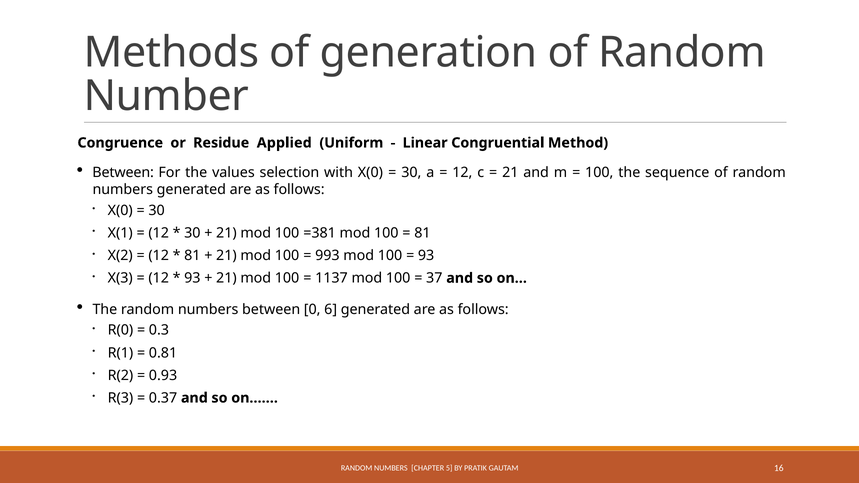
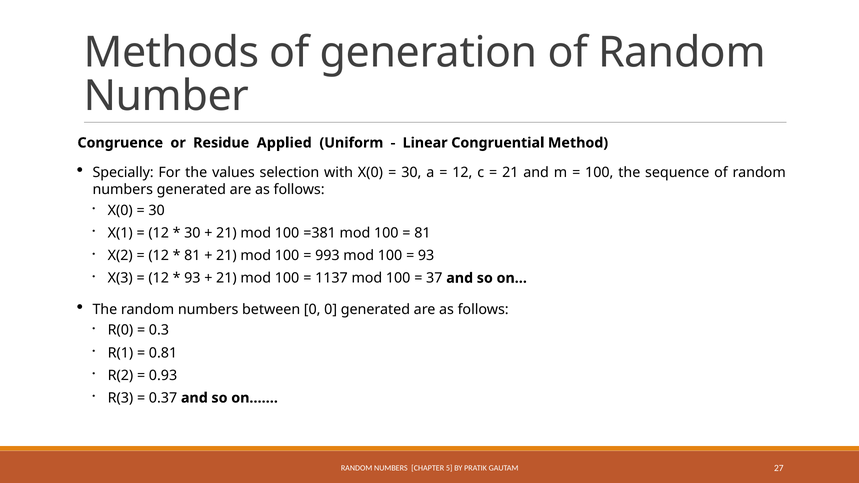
Between at (123, 173): Between -> Specially
0 6: 6 -> 0
16: 16 -> 27
